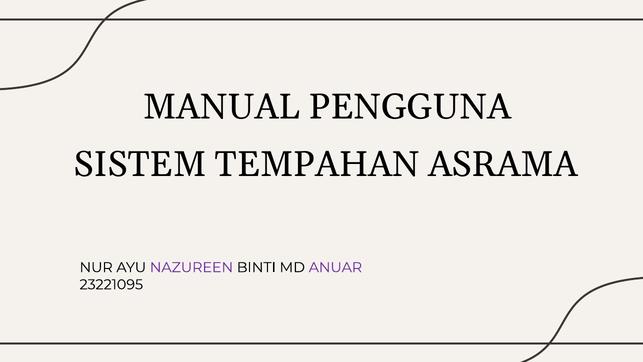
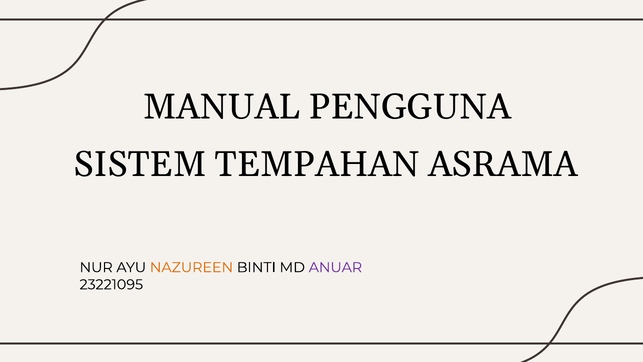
NAZUREEN colour: purple -> orange
